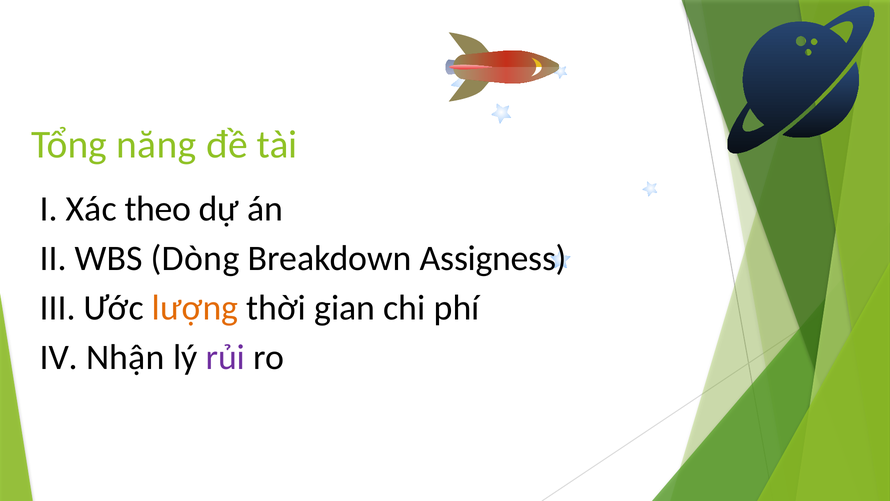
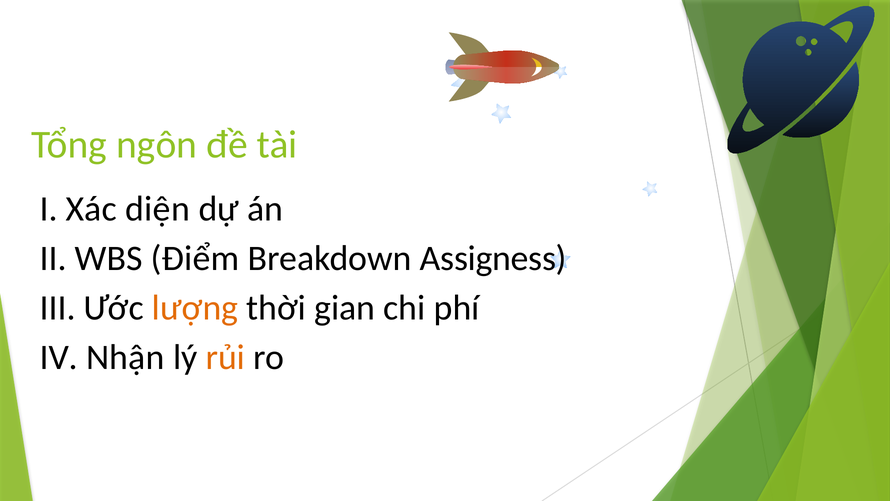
năng: năng -> ngôn
theo: theo -> diện
Dòng: Dòng -> Điểm
rủi colour: purple -> orange
